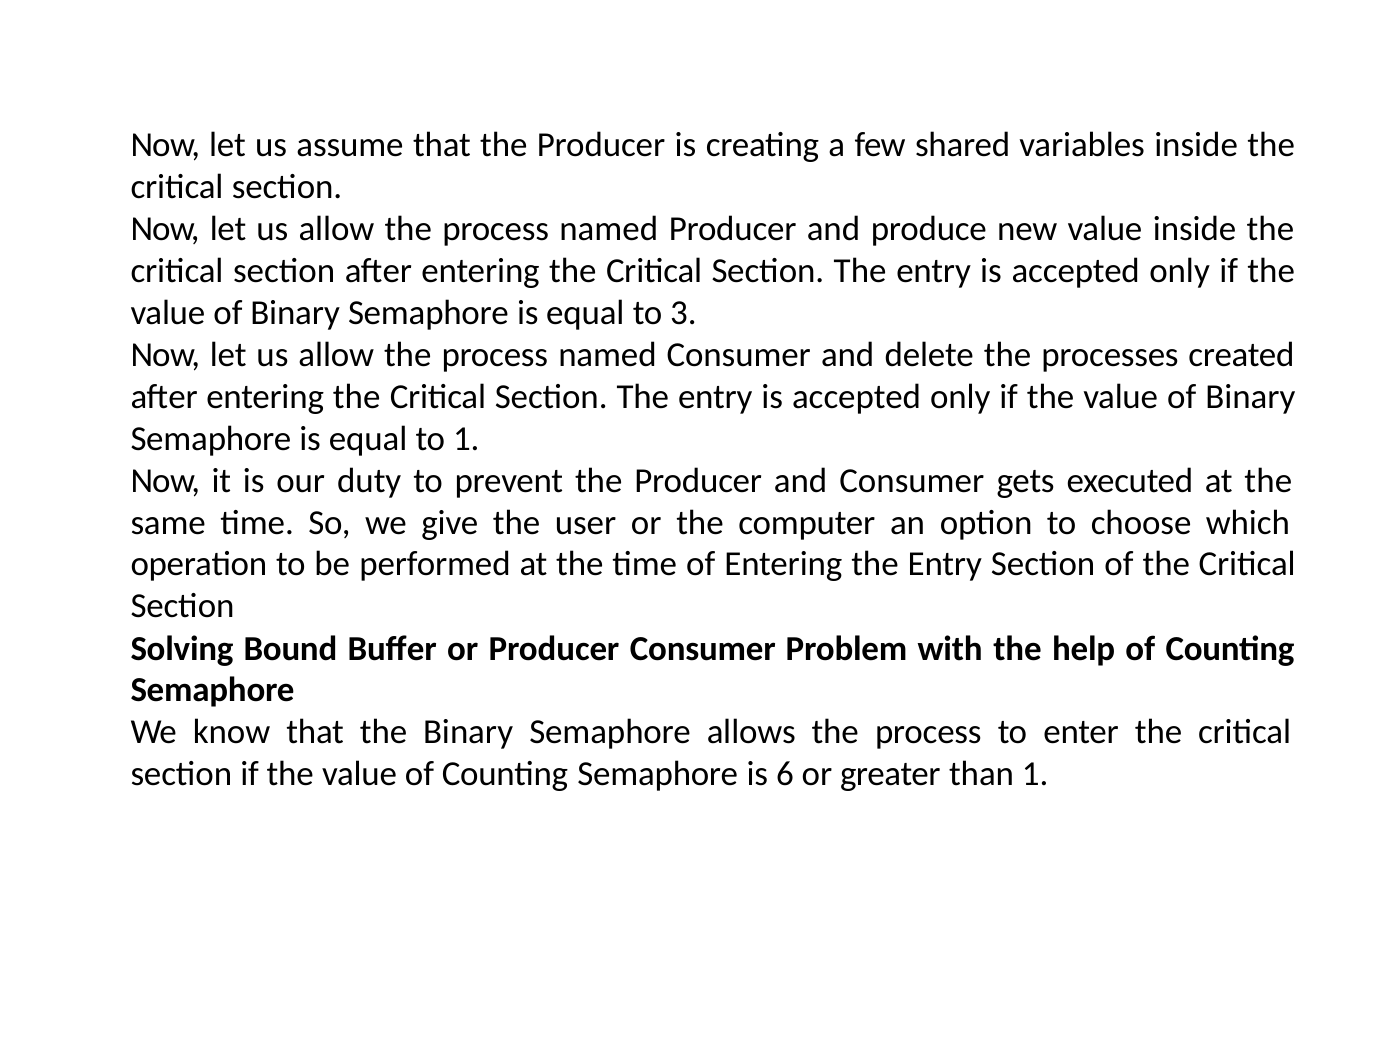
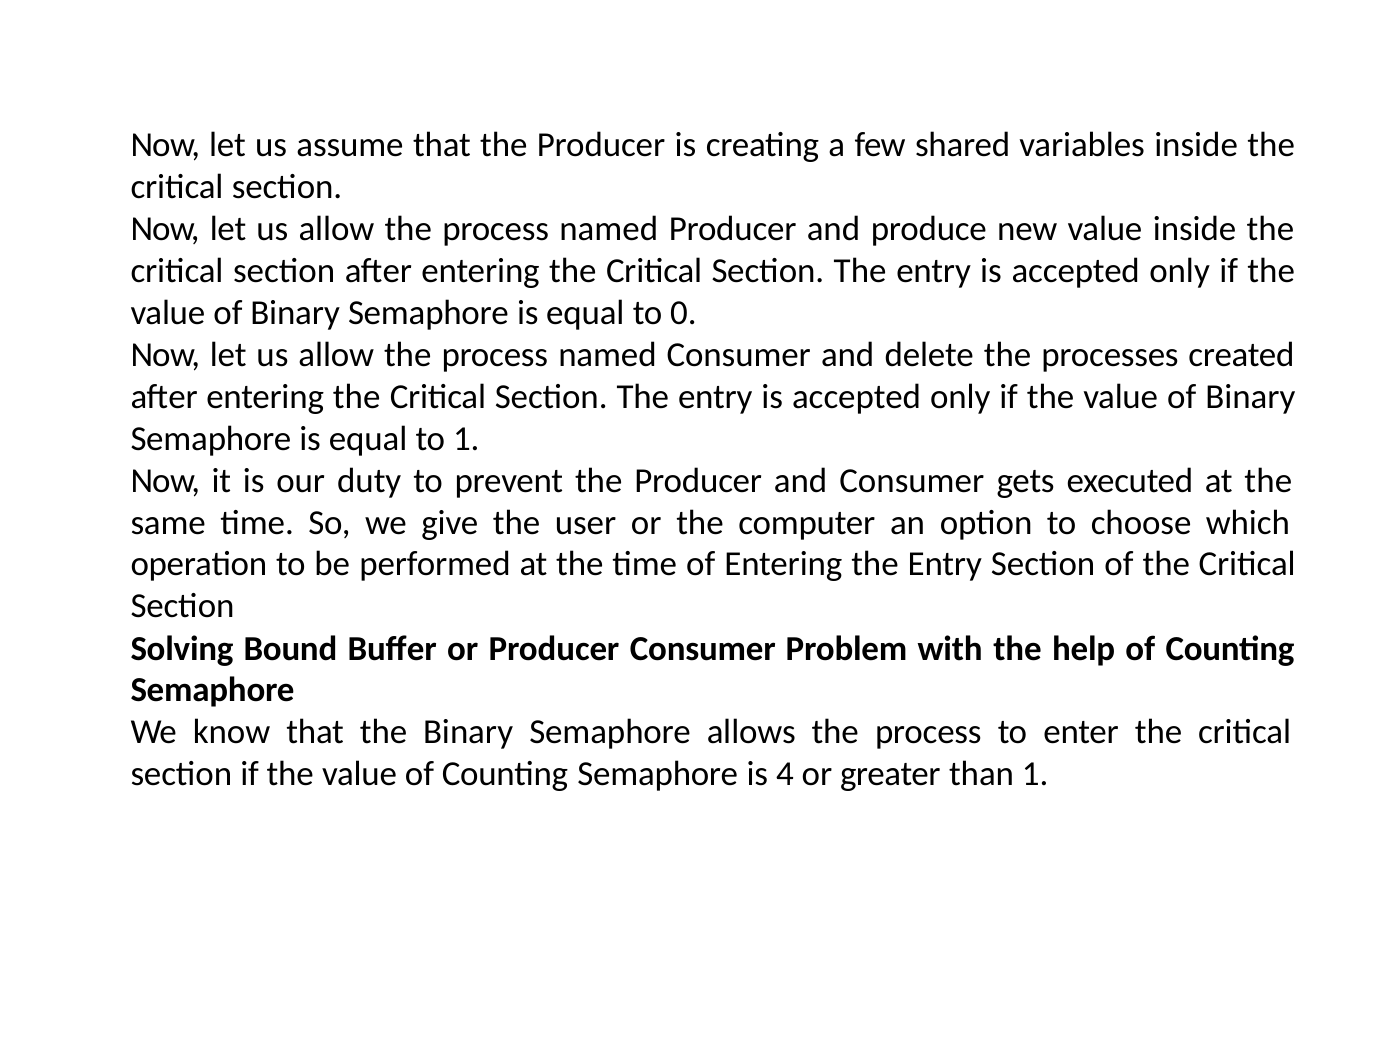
3: 3 -> 0
6: 6 -> 4
